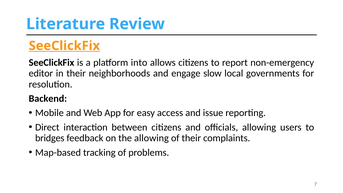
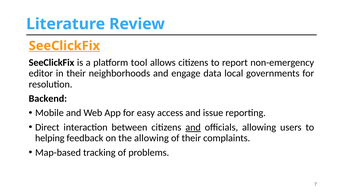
into: into -> tool
slow: slow -> data
and at (193, 127) underline: none -> present
bridges: bridges -> helping
